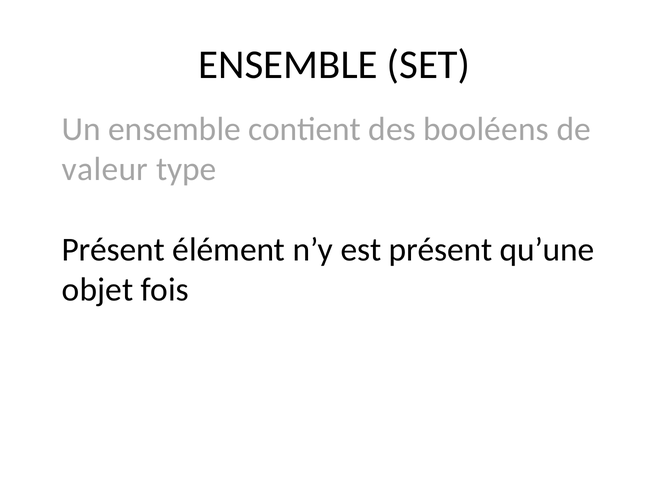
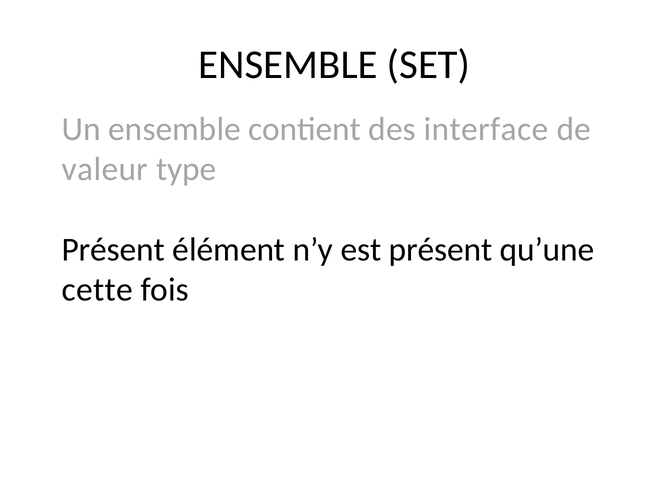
booléens: booléens -> interface
objet: objet -> cette
